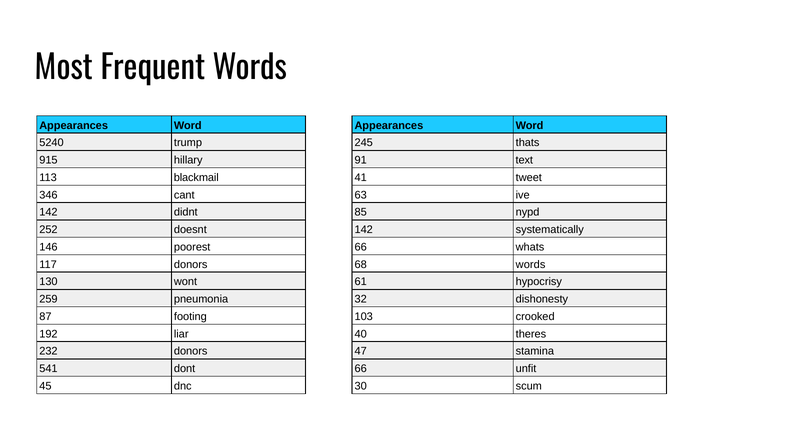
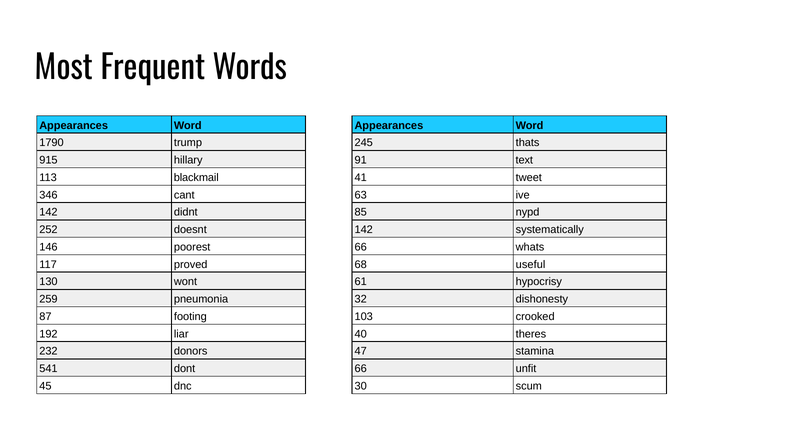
5240: 5240 -> 1790
117 donors: donors -> proved
68 words: words -> useful
